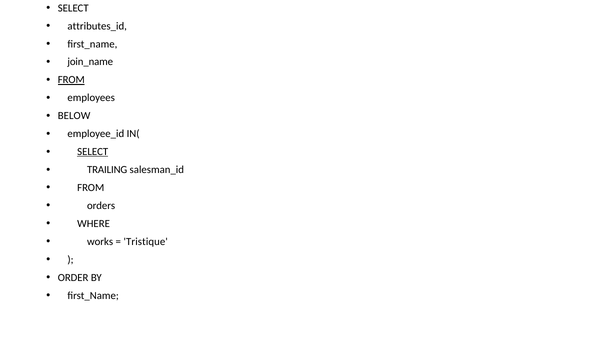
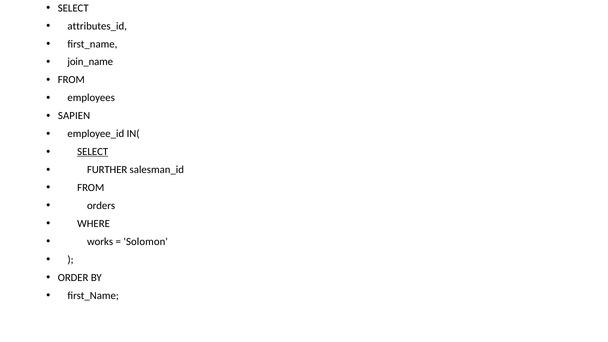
FROM at (71, 80) underline: present -> none
BELOW: BELOW -> SAPIEN
TRAILING: TRAILING -> FURTHER
Tristique: Tristique -> Solomon
